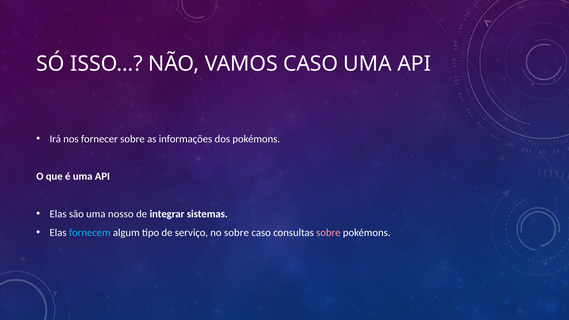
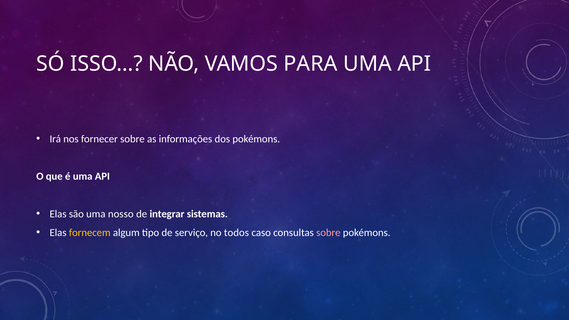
VAMOS CASO: CASO -> PARA
fornecem colour: light blue -> yellow
no sobre: sobre -> todos
